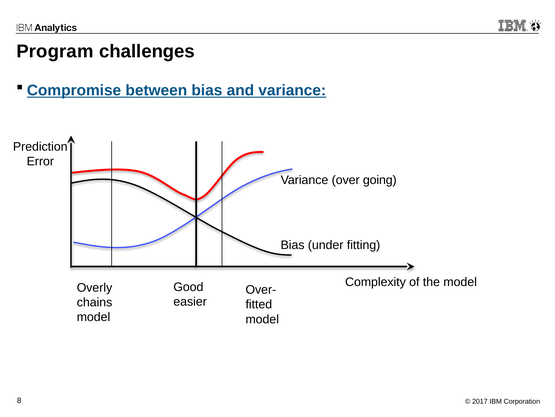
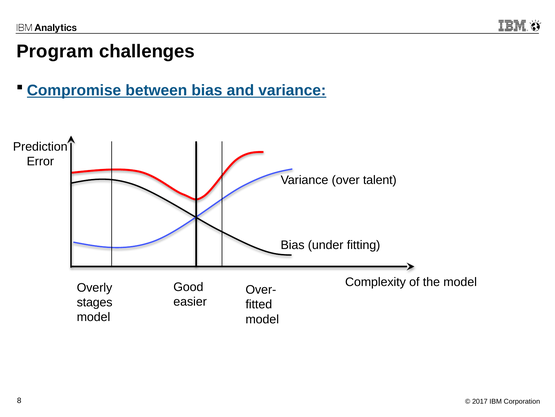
going: going -> talent
chains: chains -> stages
